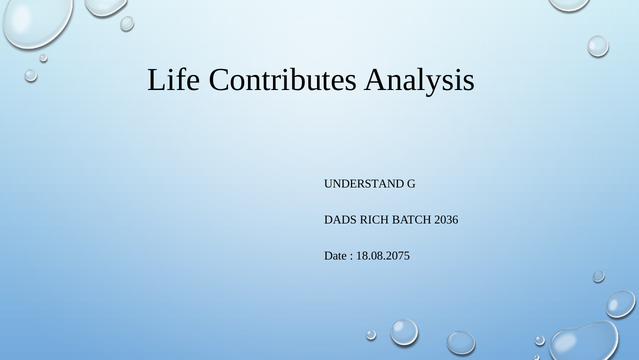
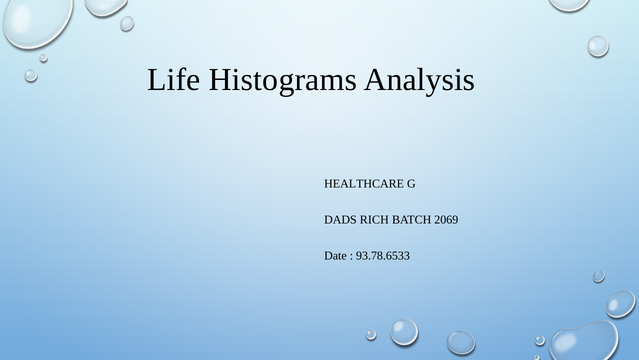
Contributes: Contributes -> Histograms
UNDERSTAND: UNDERSTAND -> HEALTHCARE
2036: 2036 -> 2069
18.08.2075: 18.08.2075 -> 93.78.6533
